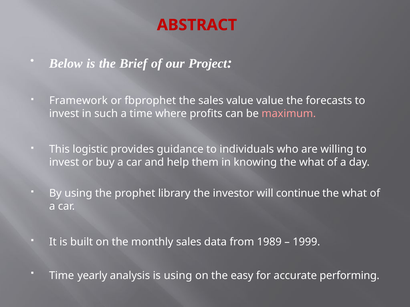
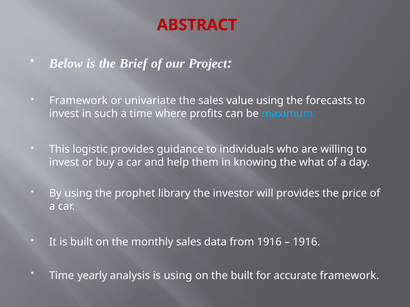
fbprophet: fbprophet -> univariate
value value: value -> using
maximum colour: pink -> light blue
will continue: continue -> provides
what at (354, 194): what -> price
from 1989: 1989 -> 1916
1999 at (306, 242): 1999 -> 1916
the easy: easy -> built
accurate performing: performing -> framework
